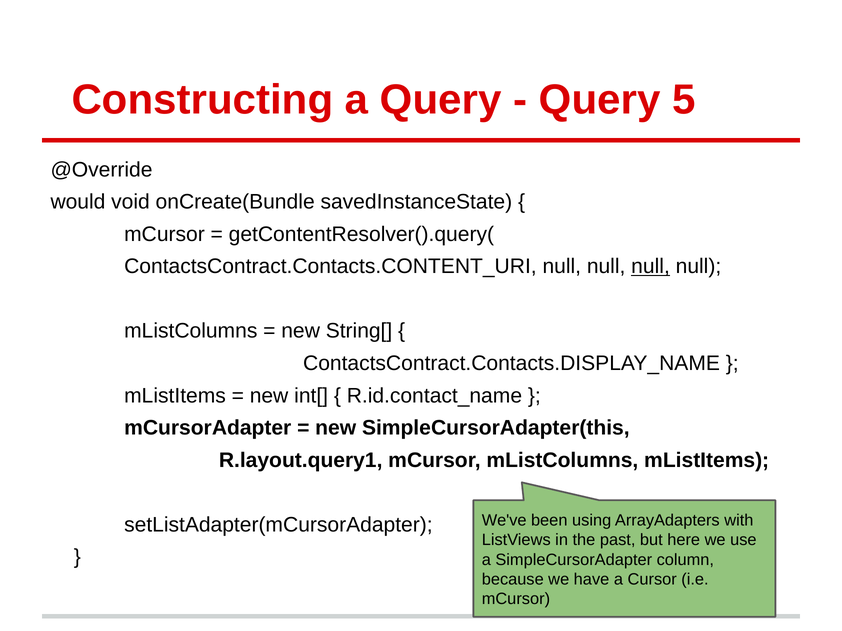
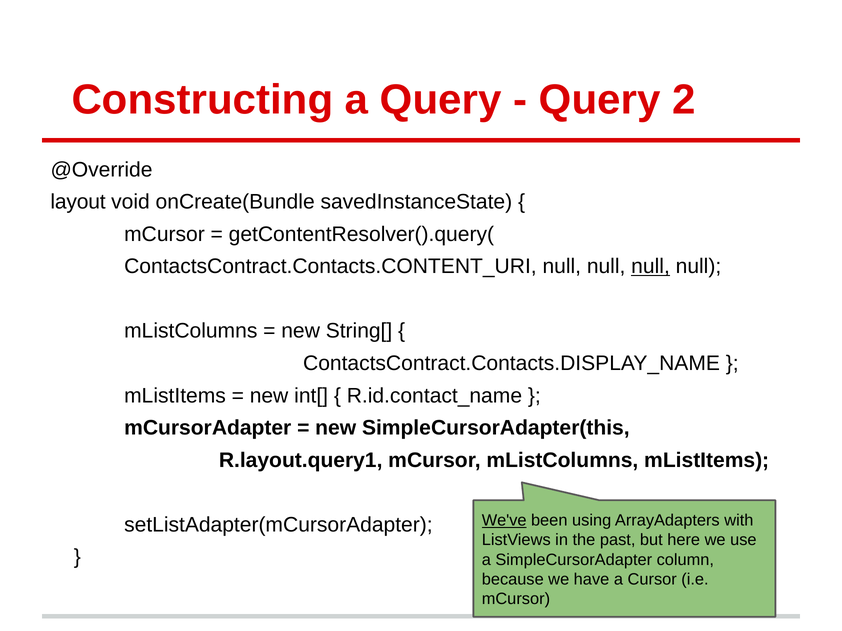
5: 5 -> 2
would: would -> layout
We've underline: none -> present
